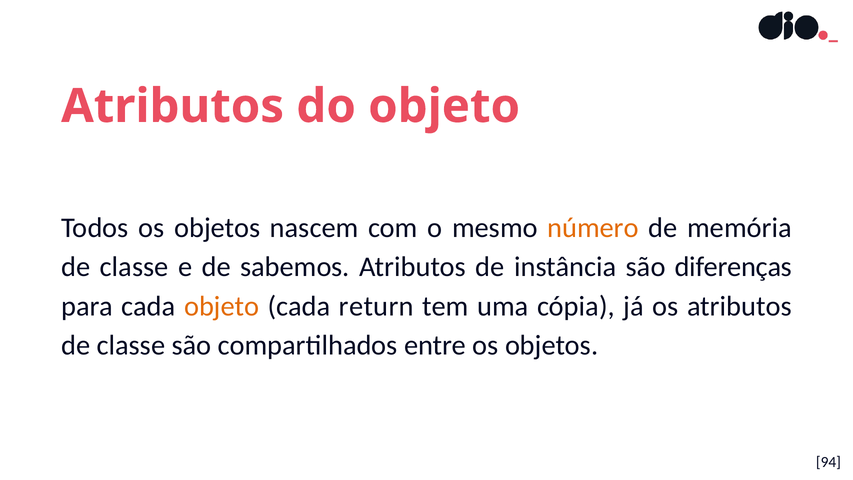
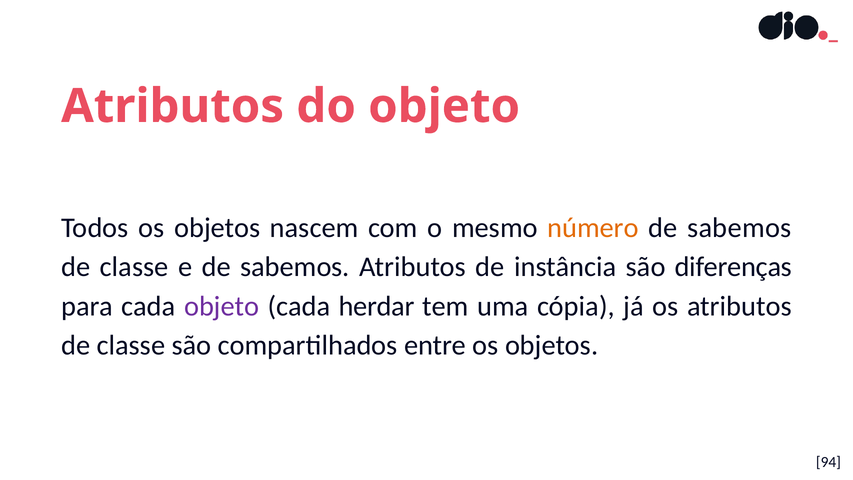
memória at (739, 228): memória -> sabemos
objeto at (222, 306) colour: orange -> purple
return: return -> herdar
